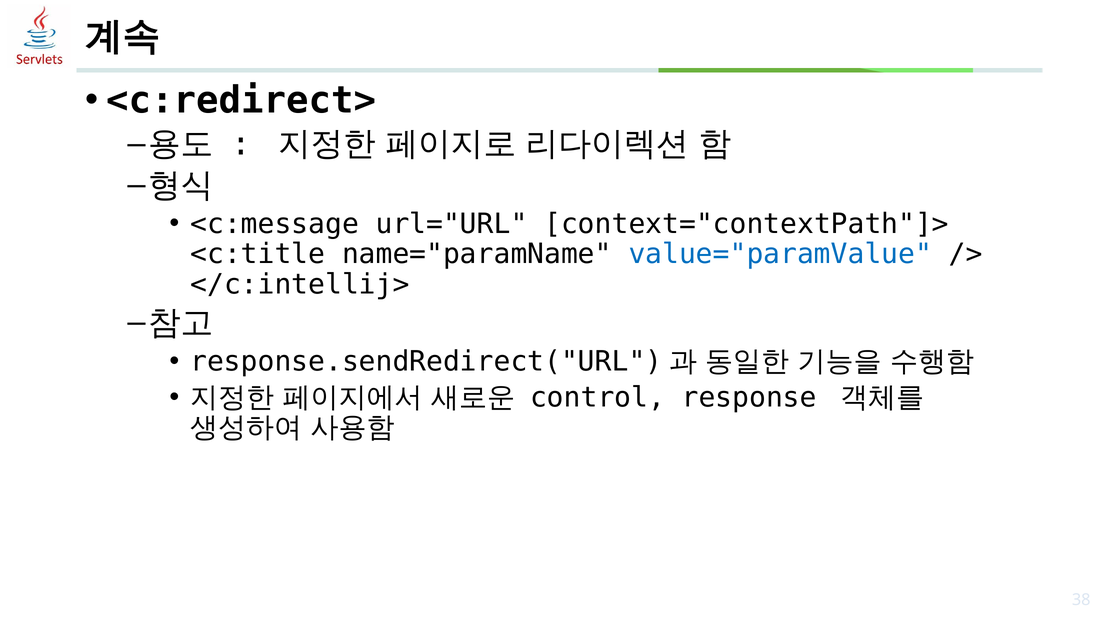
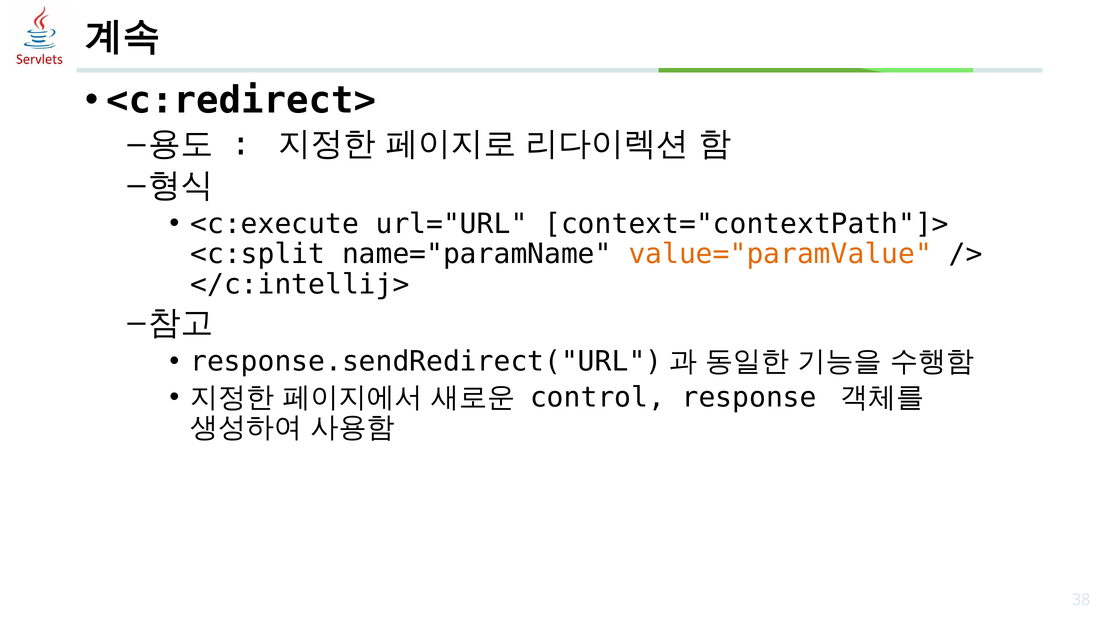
<c:message: <c:message -> <c:execute
<c:title: <c:title -> <c:split
value="paramValue colour: blue -> orange
